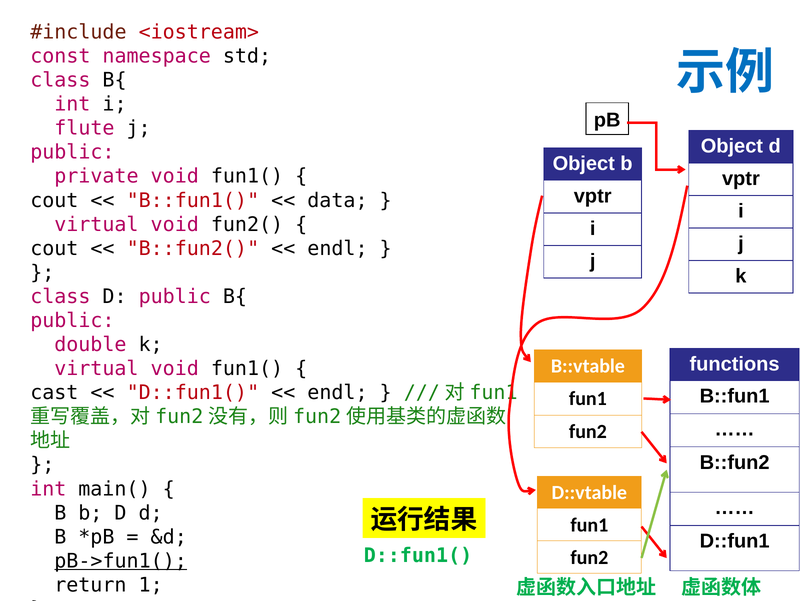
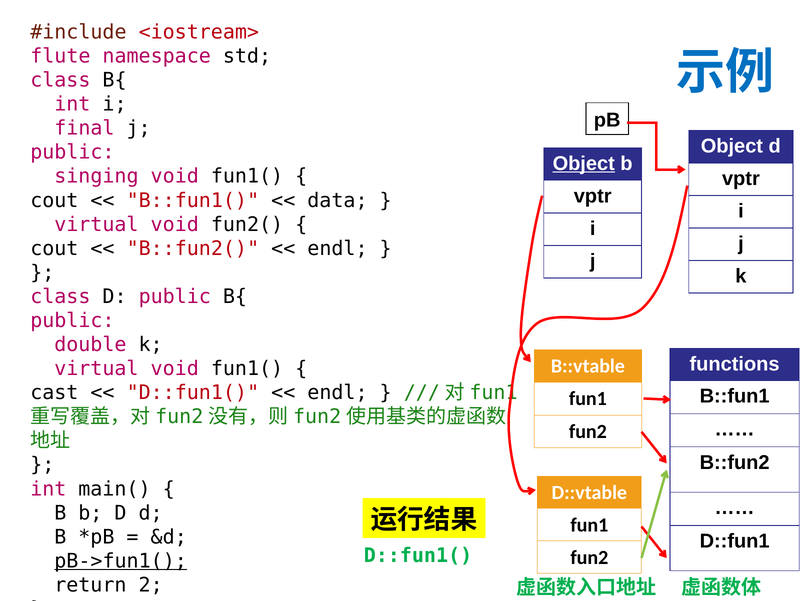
const: const -> flute
flute: flute -> final
Object at (584, 163) underline: none -> present
private: private -> singing
1: 1 -> 2
